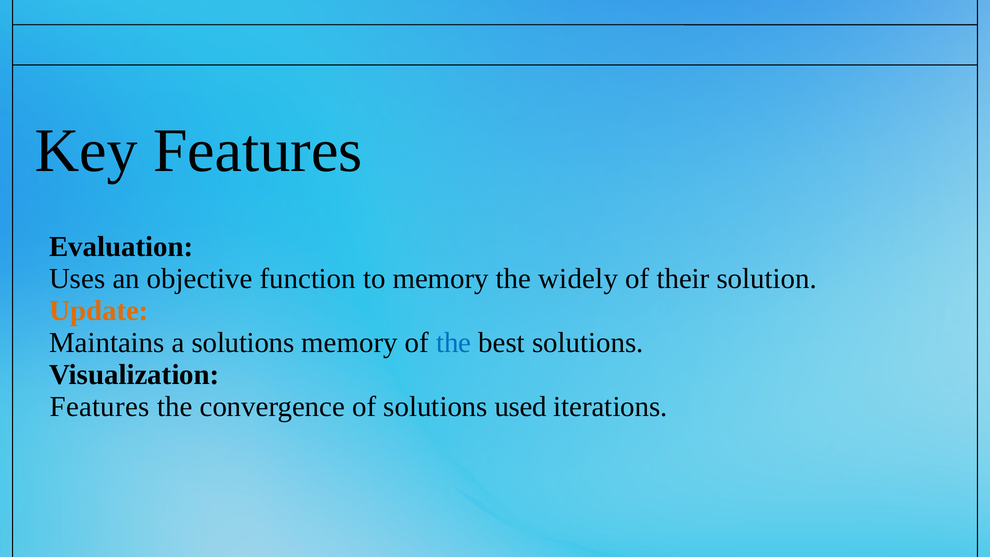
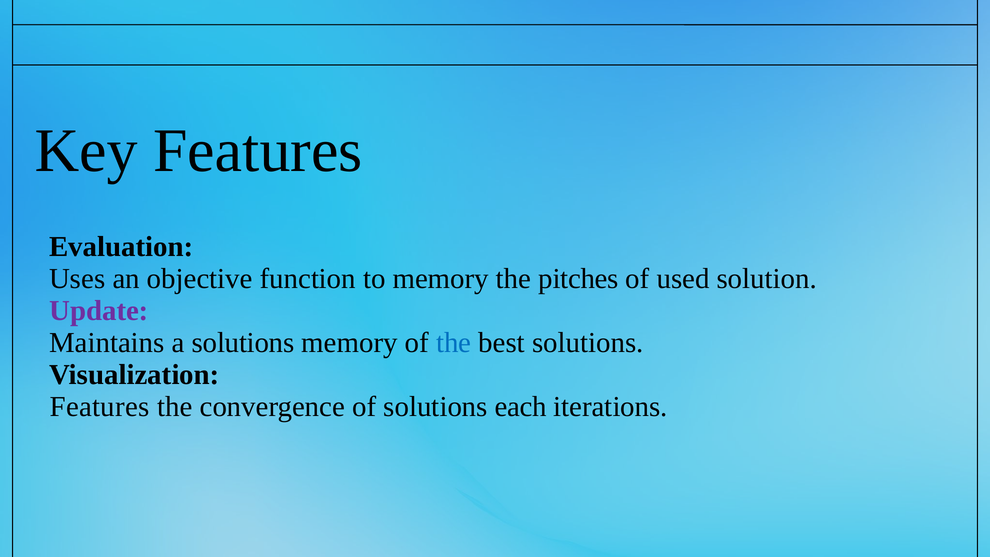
widely: widely -> pitches
their: their -> used
Update colour: orange -> purple
used: used -> each
